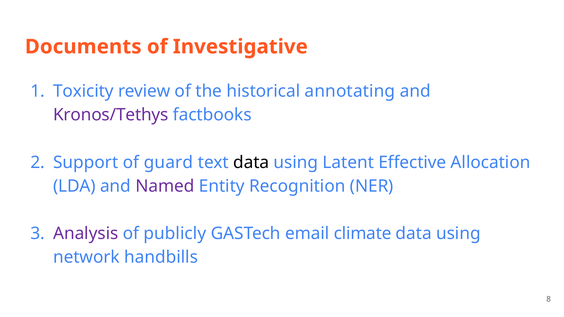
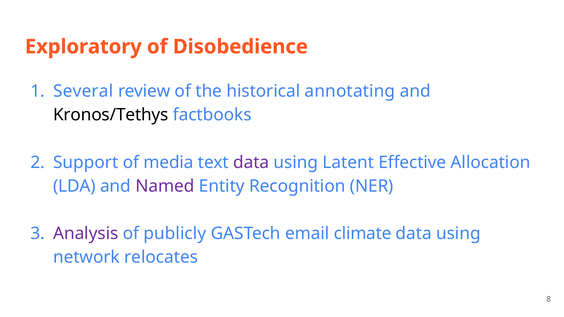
Documents: Documents -> Exploratory
Investigative: Investigative -> Disobedience
Toxicity: Toxicity -> Several
Kronos/Tethys colour: purple -> black
guard: guard -> media
data at (251, 163) colour: black -> purple
handbills: handbills -> relocates
